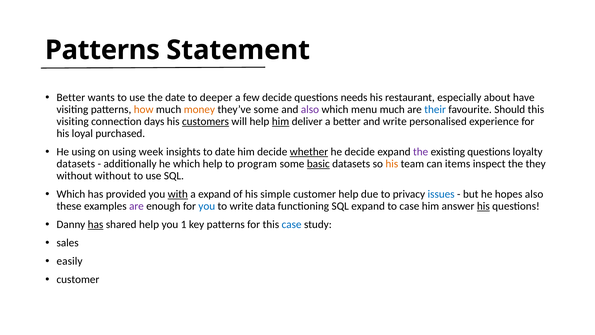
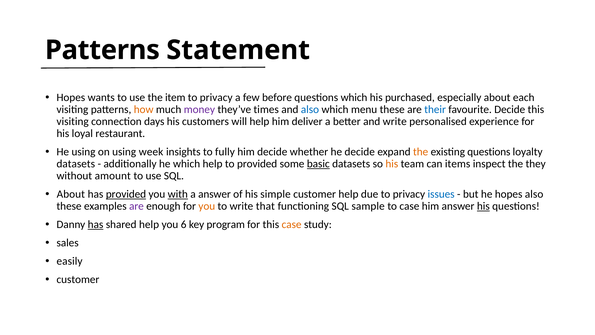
Better at (71, 97): Better -> Hopes
the date: date -> item
deeper at (216, 97): deeper -> privacy
few decide: decide -> before
questions needs: needs -> which
restaurant: restaurant -> purchased
have: have -> each
money colour: orange -> purple
they’ve some: some -> times
also at (310, 109) colour: purple -> blue
menu much: much -> these
favourite Should: Should -> Decide
customers underline: present -> none
him at (281, 121) underline: present -> none
purchased: purchased -> restaurant
to date: date -> fully
whether underline: present -> none
the at (421, 152) colour: purple -> orange
to program: program -> provided
without without: without -> amount
Which at (71, 194): Which -> About
provided at (126, 194) underline: none -> present
a expand: expand -> answer
you at (207, 206) colour: blue -> orange
data: data -> that
SQL expand: expand -> sample
1: 1 -> 6
key patterns: patterns -> program
case at (292, 224) colour: blue -> orange
